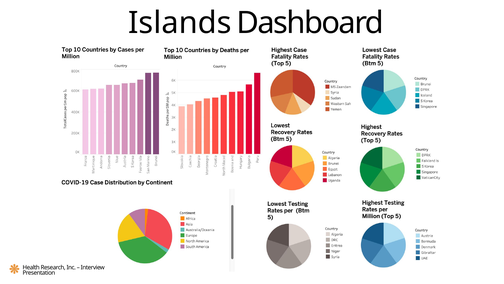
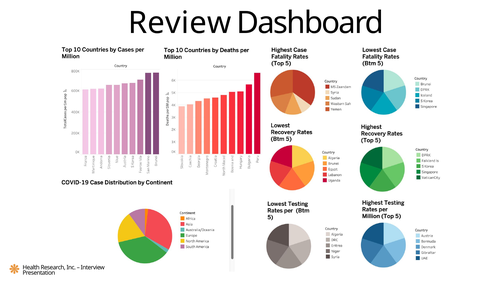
Islands: Islands -> Review
